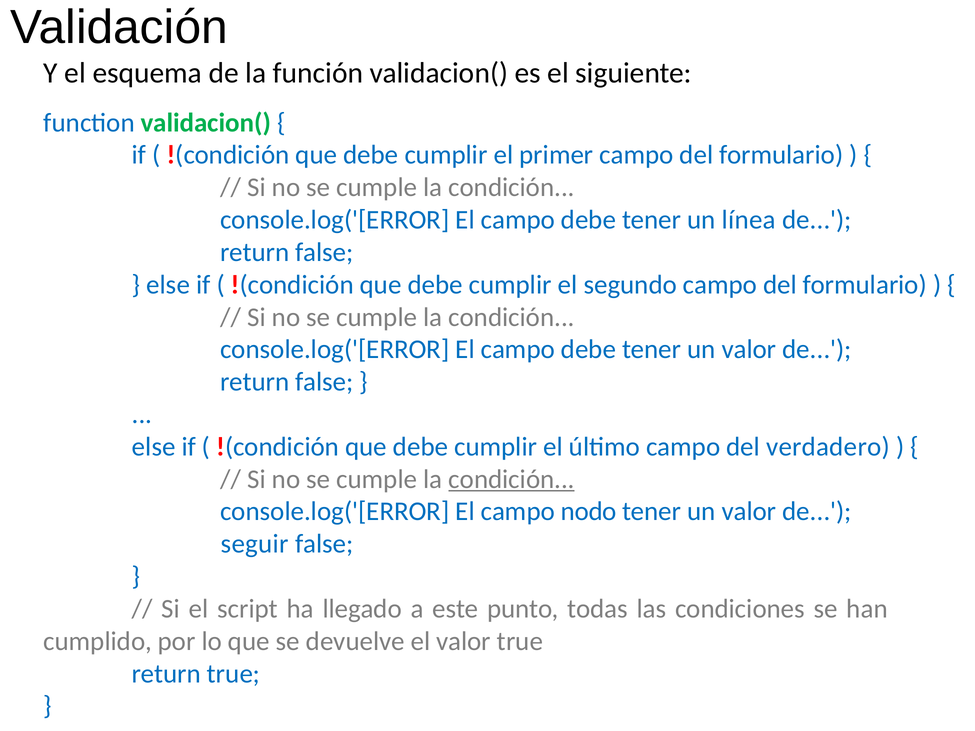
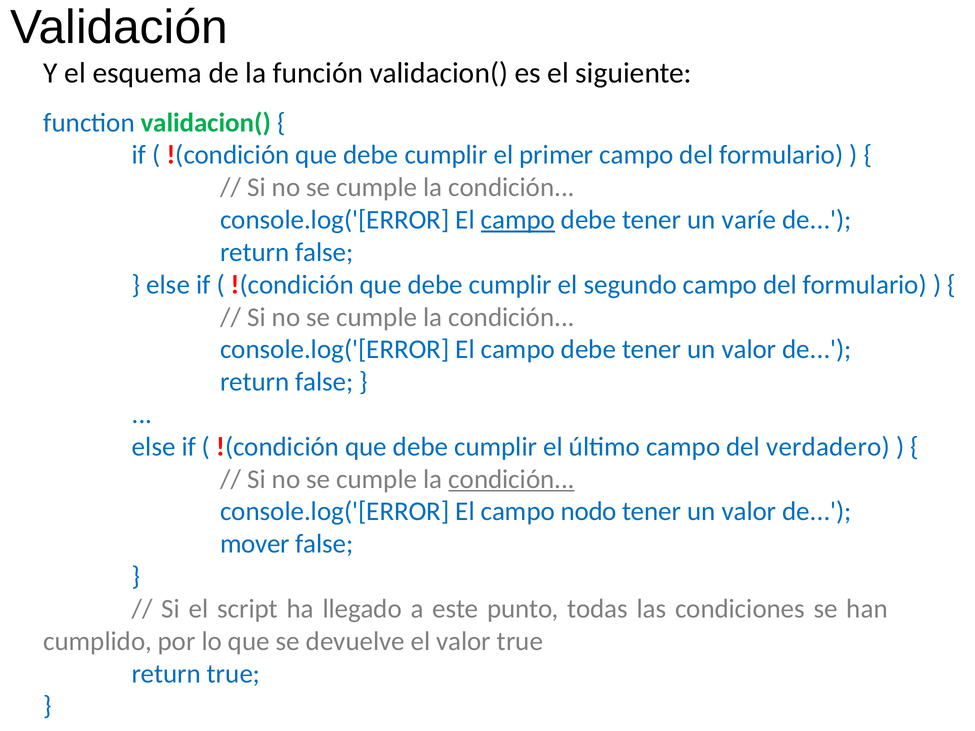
campo at (518, 220) underline: none -> present
línea: línea -> varíe
seguir: seguir -> mover
